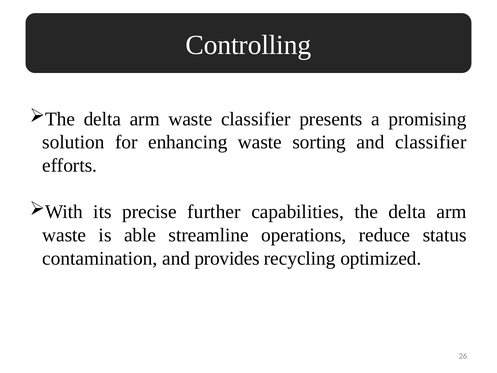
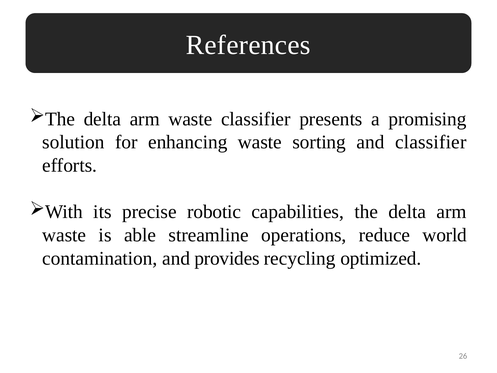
Controlling: Controlling -> References
further: further -> robotic
status: status -> world
